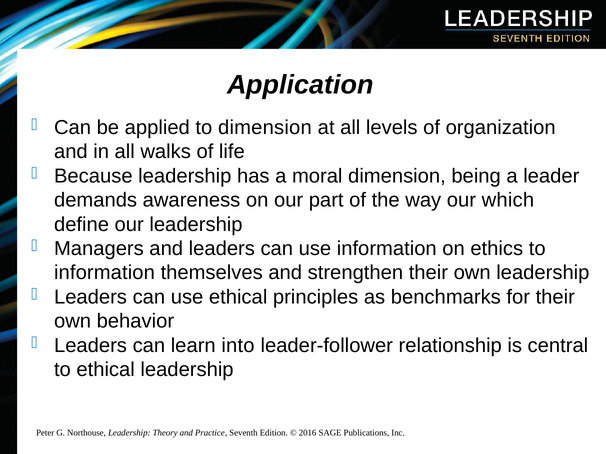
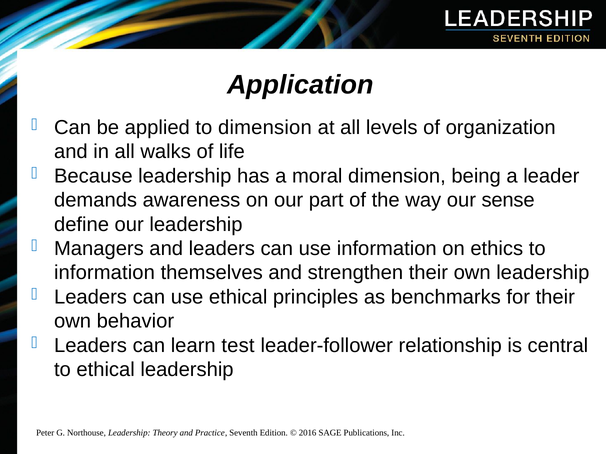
which: which -> sense
into: into -> test
